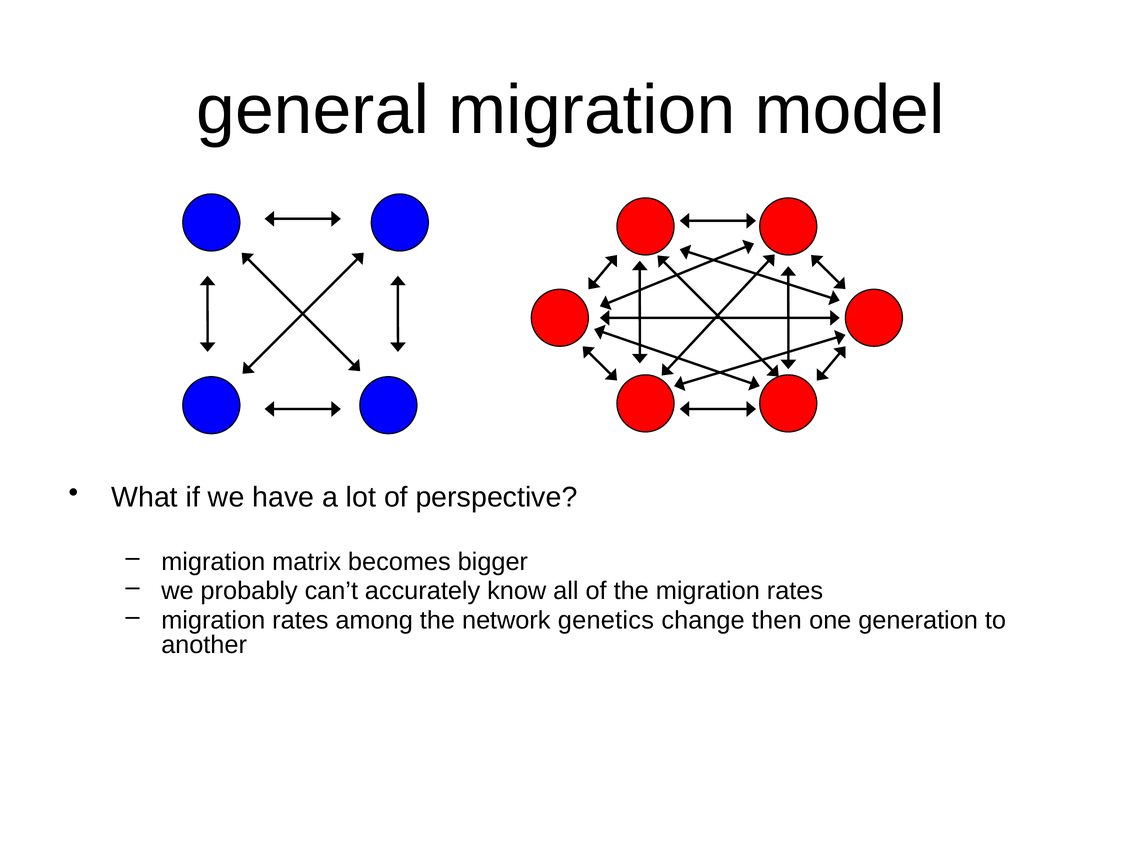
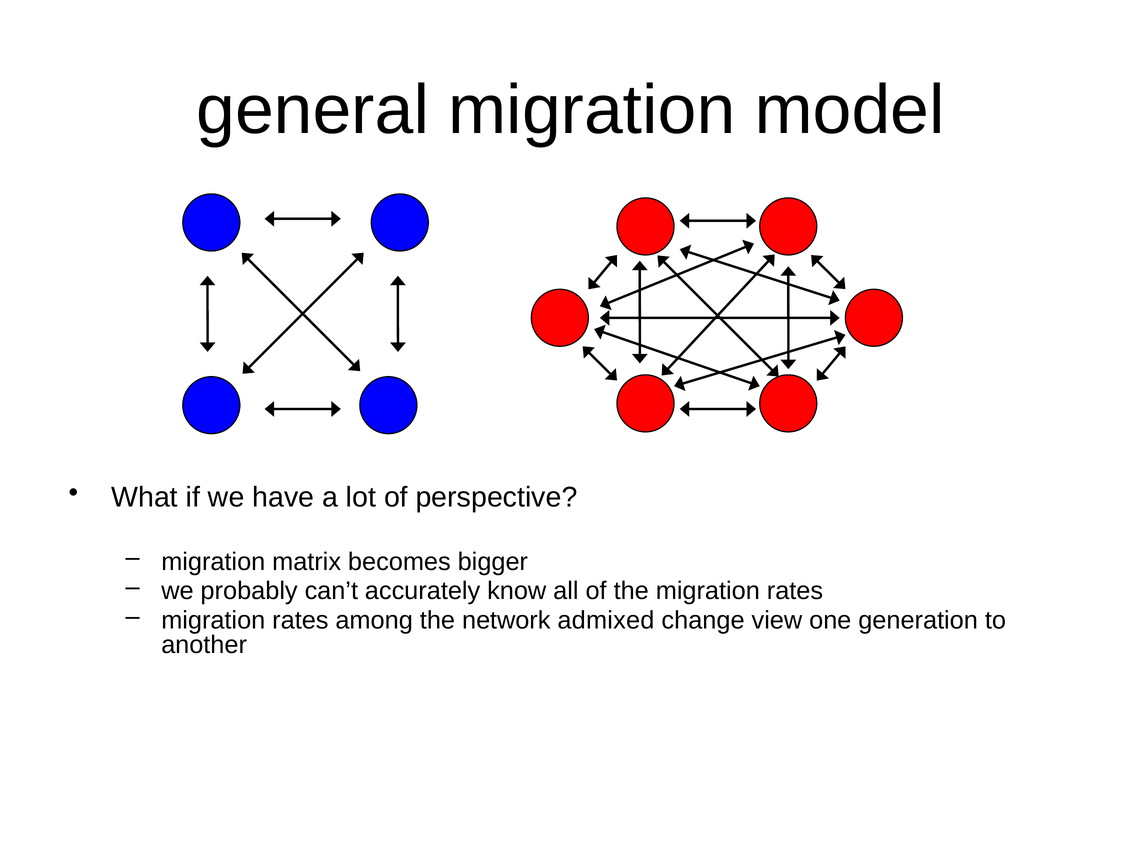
genetics: genetics -> admixed
then: then -> view
